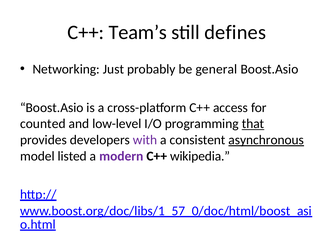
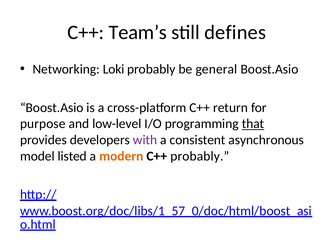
Just: Just -> Loki
access: access -> return
counted: counted -> purpose
asynchronous underline: present -> none
modern colour: purple -> orange
C++ wikipedia: wikipedia -> probably
